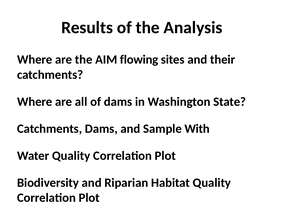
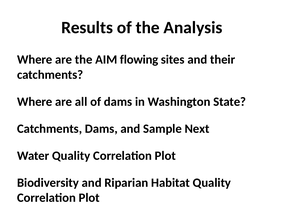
With: With -> Next
